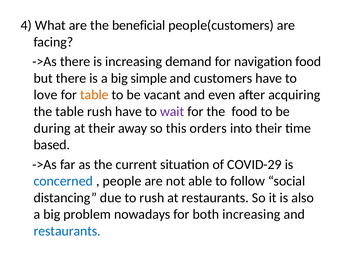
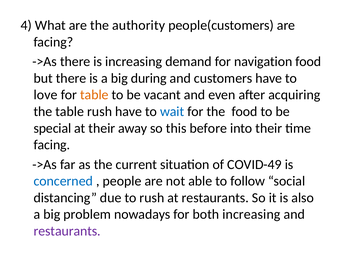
beneficial: beneficial -> authority
simple: simple -> during
wait colour: purple -> blue
during: during -> special
orders: orders -> before
based at (52, 145): based -> facing
COVID-29: COVID-29 -> COVID-49
restaurants at (67, 231) colour: blue -> purple
